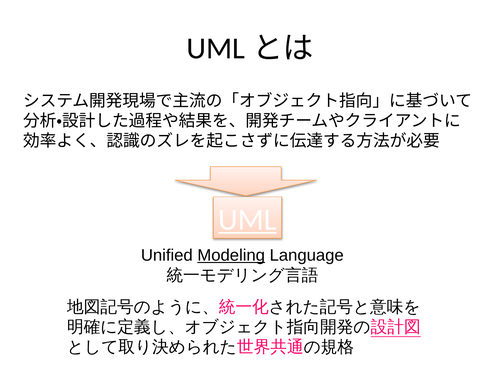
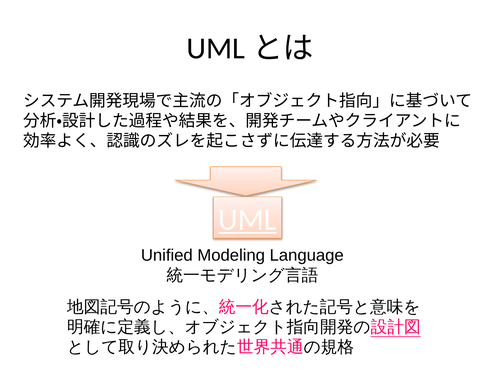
Modeling underline: present -> none
